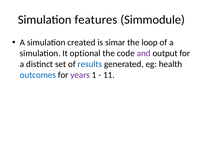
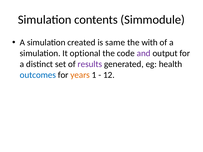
features: features -> contents
simar: simar -> same
loop: loop -> with
results colour: blue -> purple
years colour: purple -> orange
11: 11 -> 12
